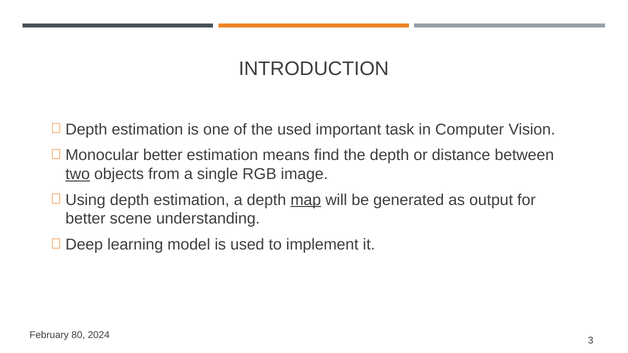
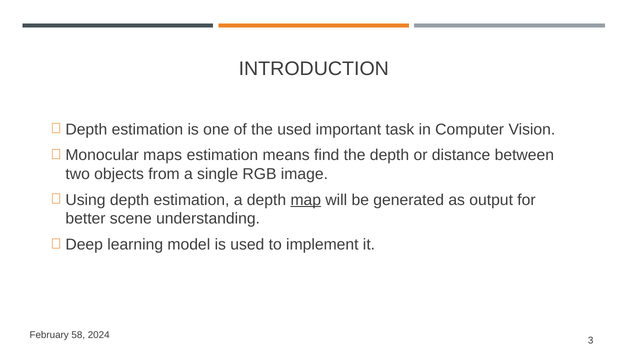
Monocular better: better -> maps
two underline: present -> none
80: 80 -> 58
